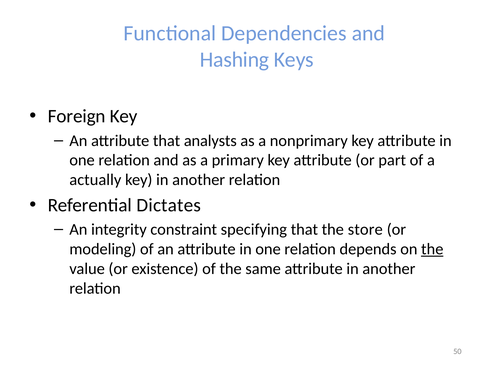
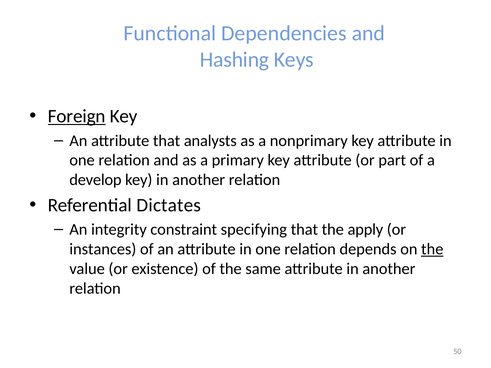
Foreign underline: none -> present
actually: actually -> develop
store: store -> apply
modeling: modeling -> instances
